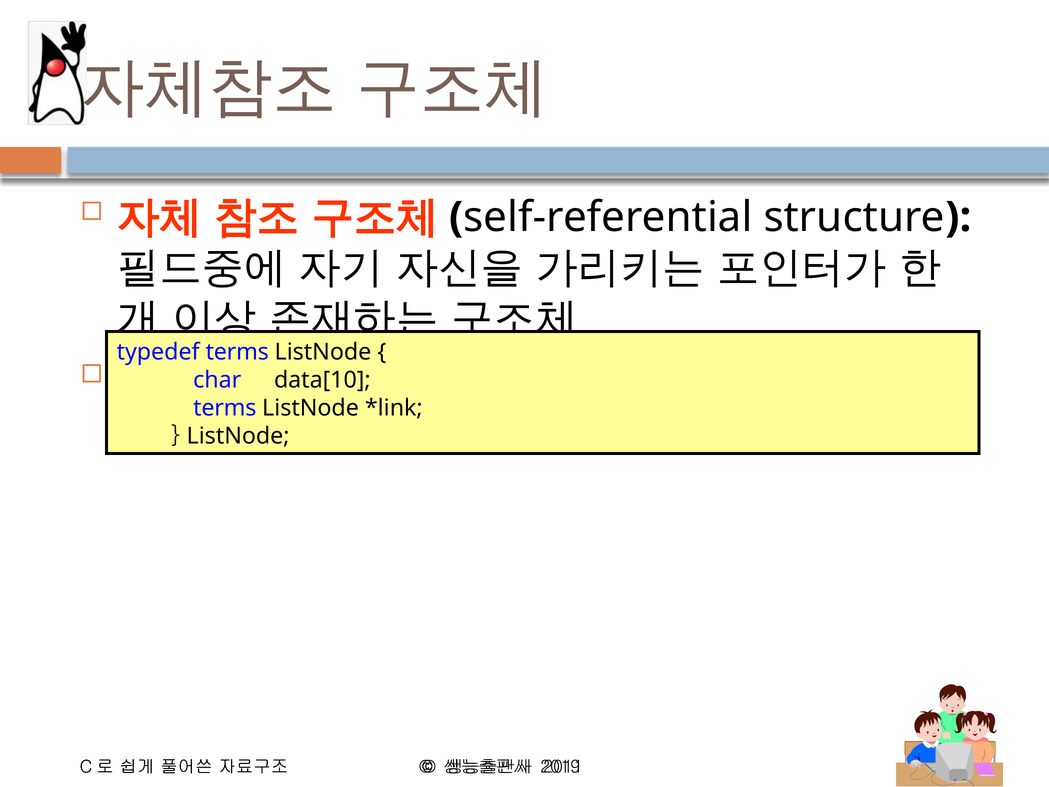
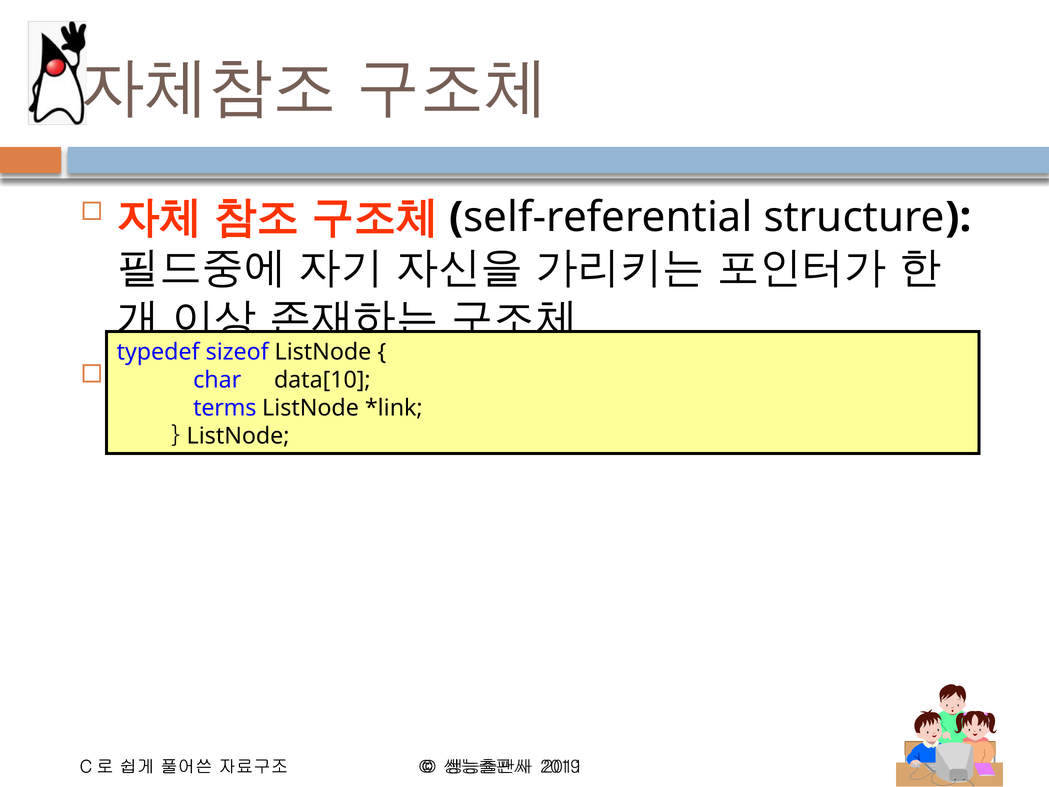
typedef terms: terms -> sizeof
